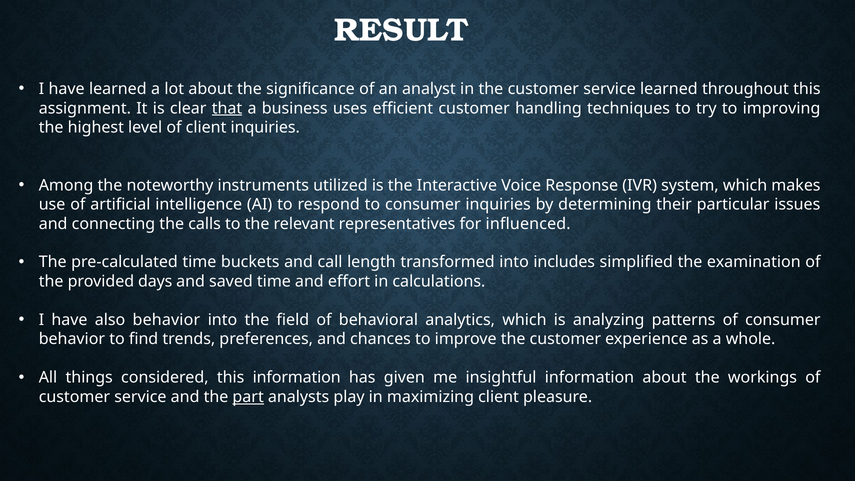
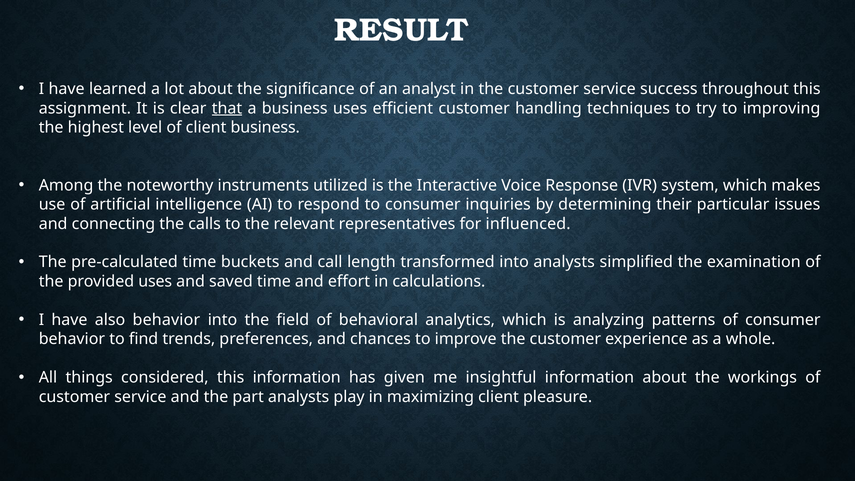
service learned: learned -> success
client inquiries: inquiries -> business
into includes: includes -> analysts
provided days: days -> uses
part underline: present -> none
